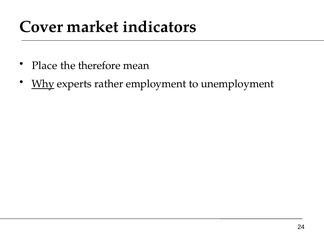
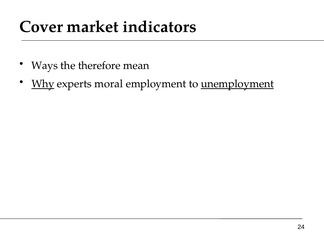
Place: Place -> Ways
rather: rather -> moral
unemployment underline: none -> present
